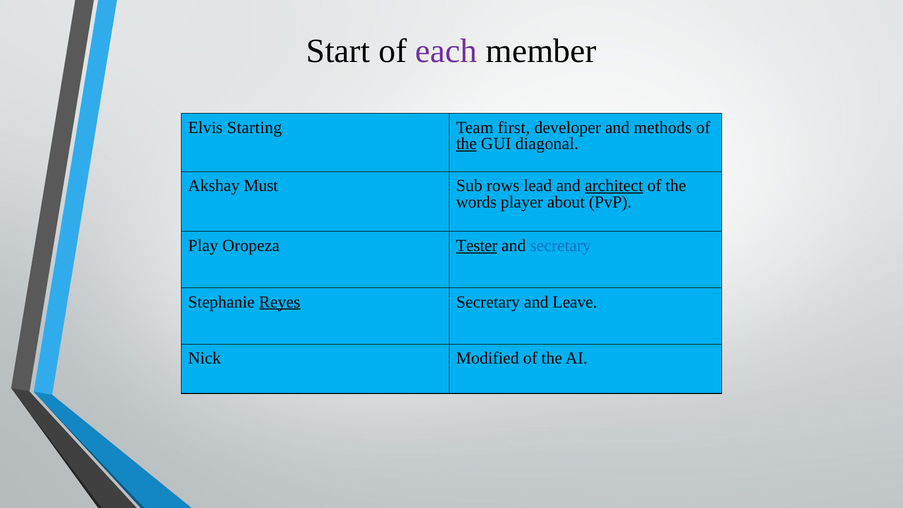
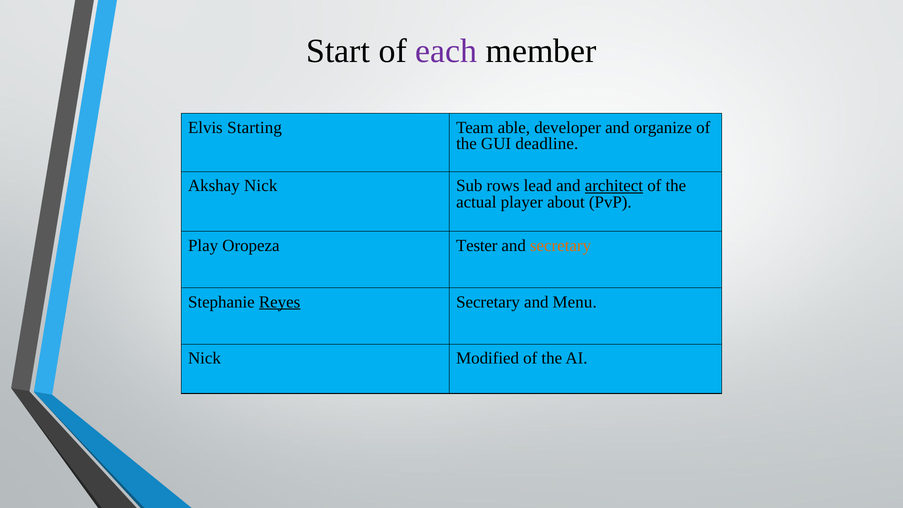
first: first -> able
methods: methods -> organize
the at (466, 144) underline: present -> none
diagonal: diagonal -> deadline
Akshay Must: Must -> Nick
words: words -> actual
Tester underline: present -> none
secretary at (561, 245) colour: blue -> orange
Leave: Leave -> Menu
